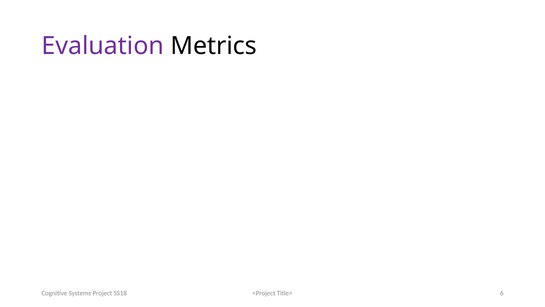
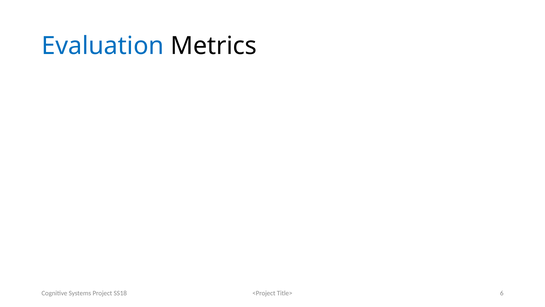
Evaluation colour: purple -> blue
